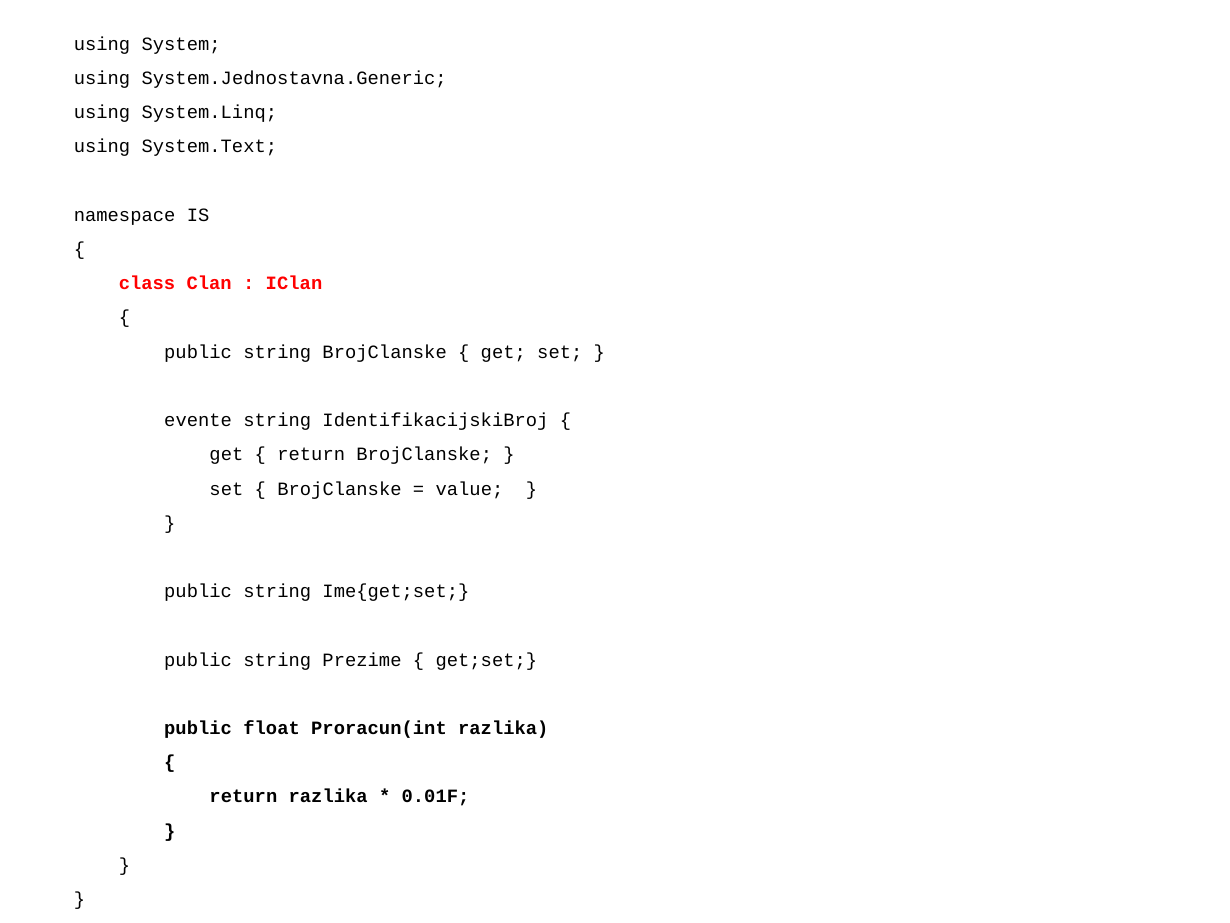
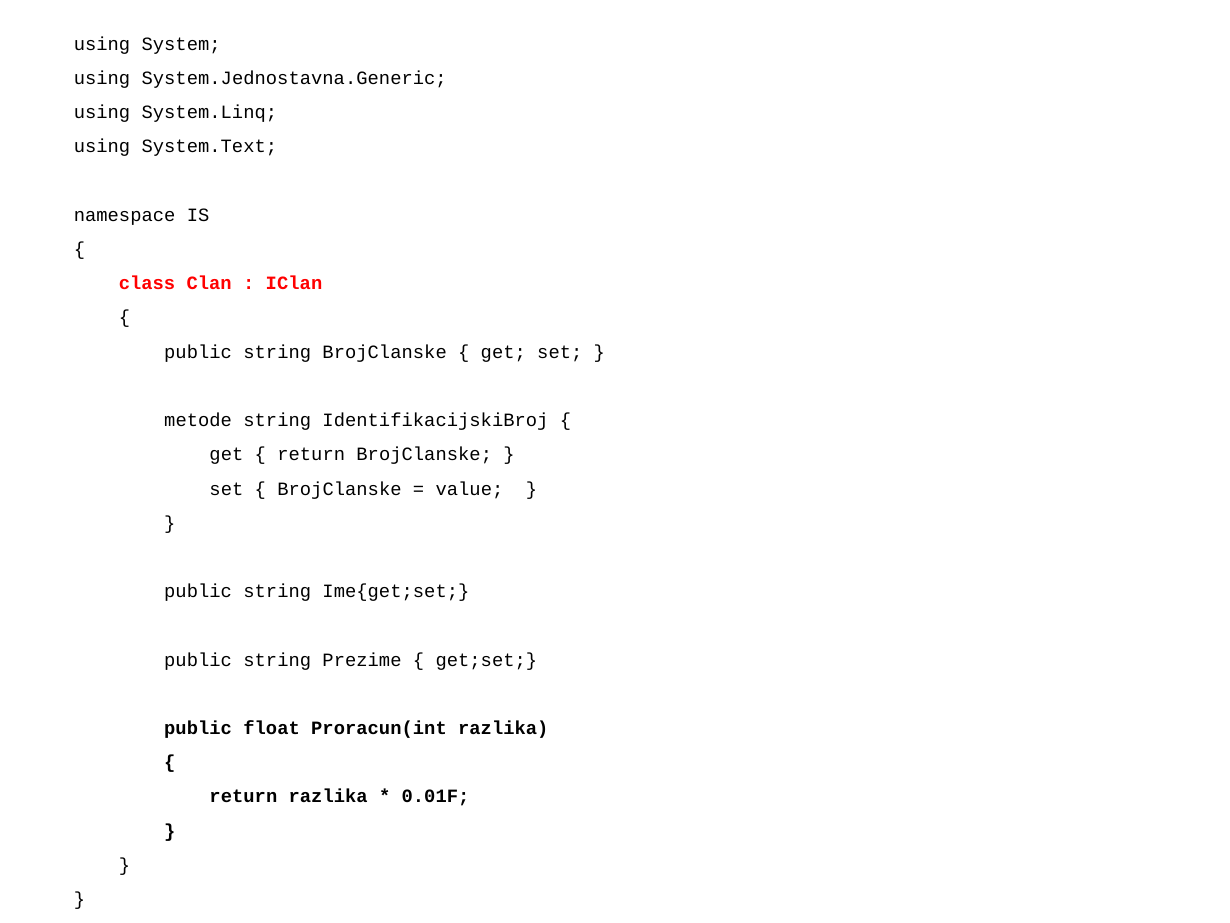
evente: evente -> metode
